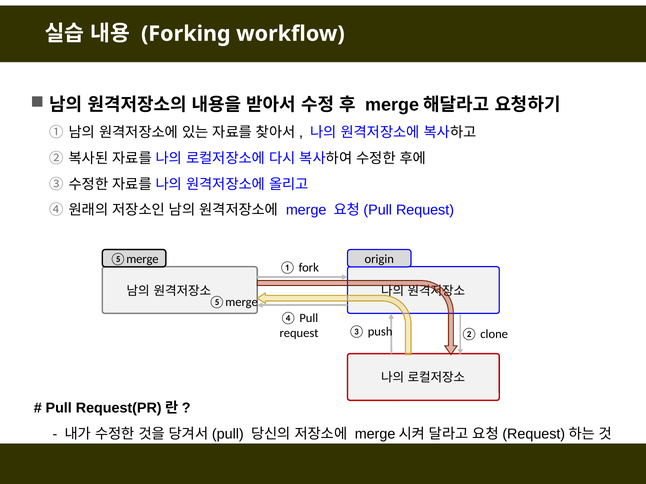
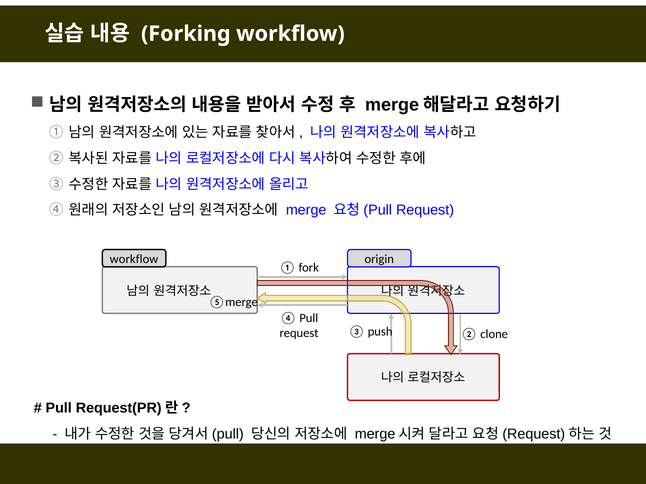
⑤merge at (134, 259): ⑤merge -> workflow
